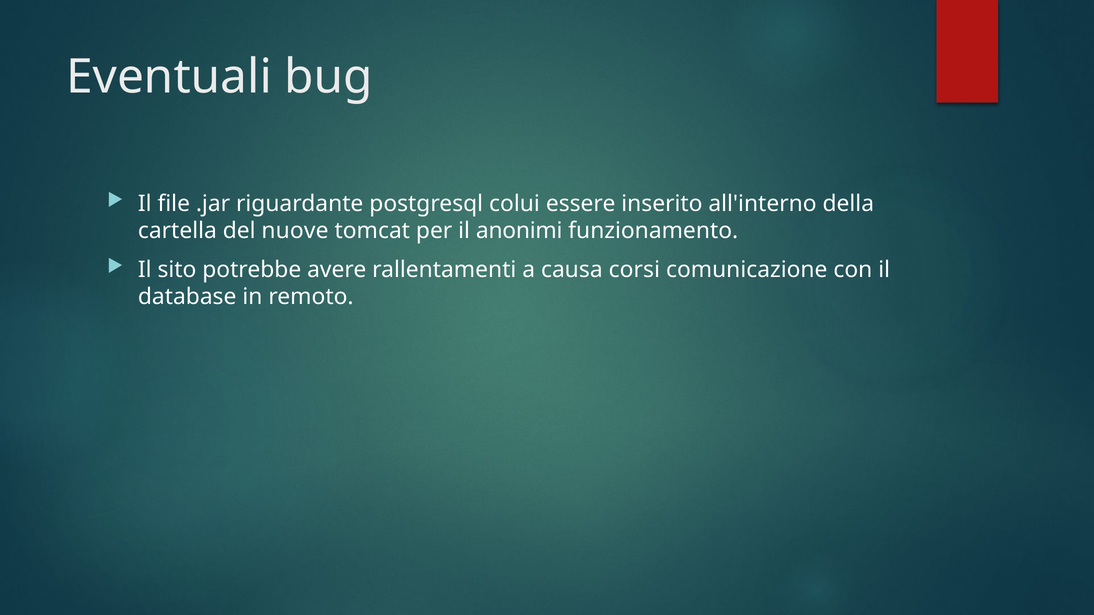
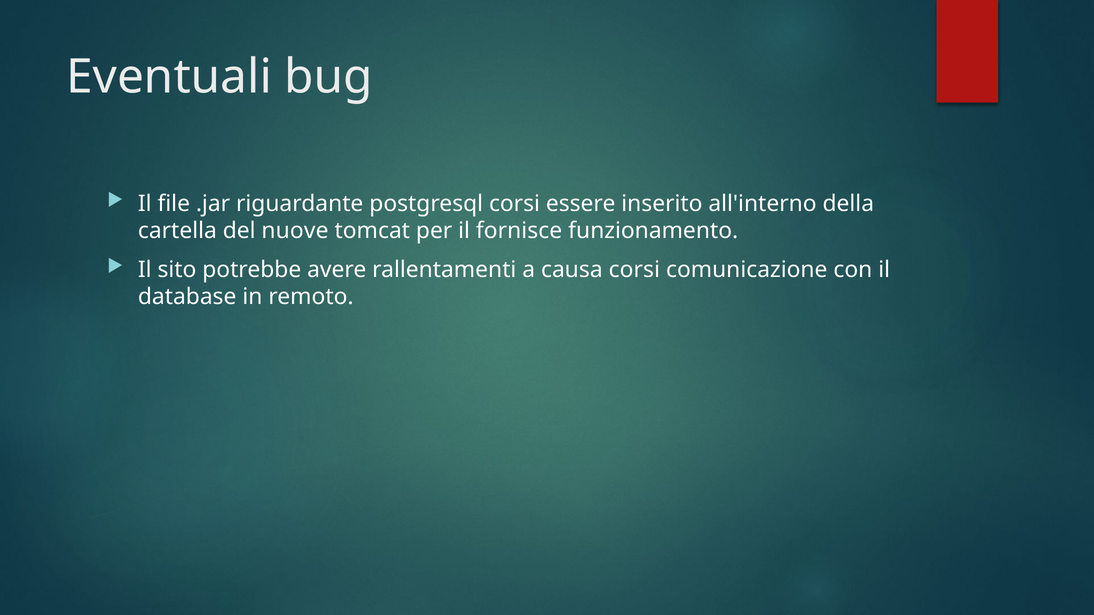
postgresql colui: colui -> corsi
anonimi: anonimi -> fornisce
